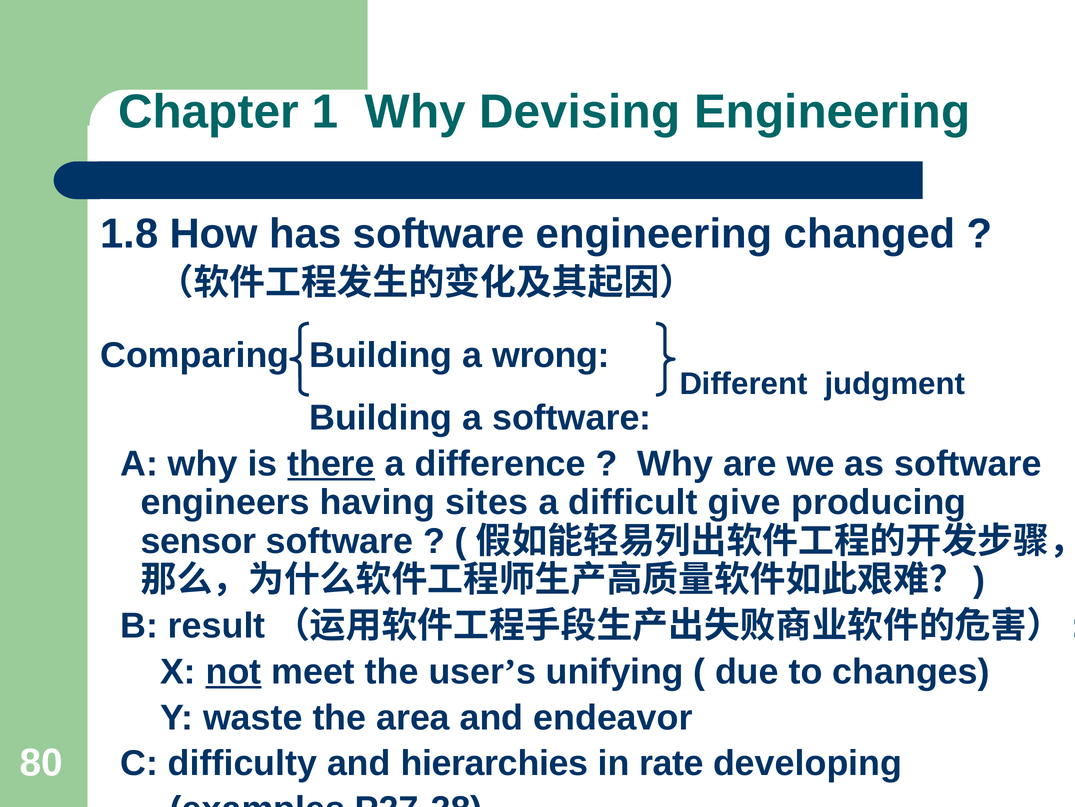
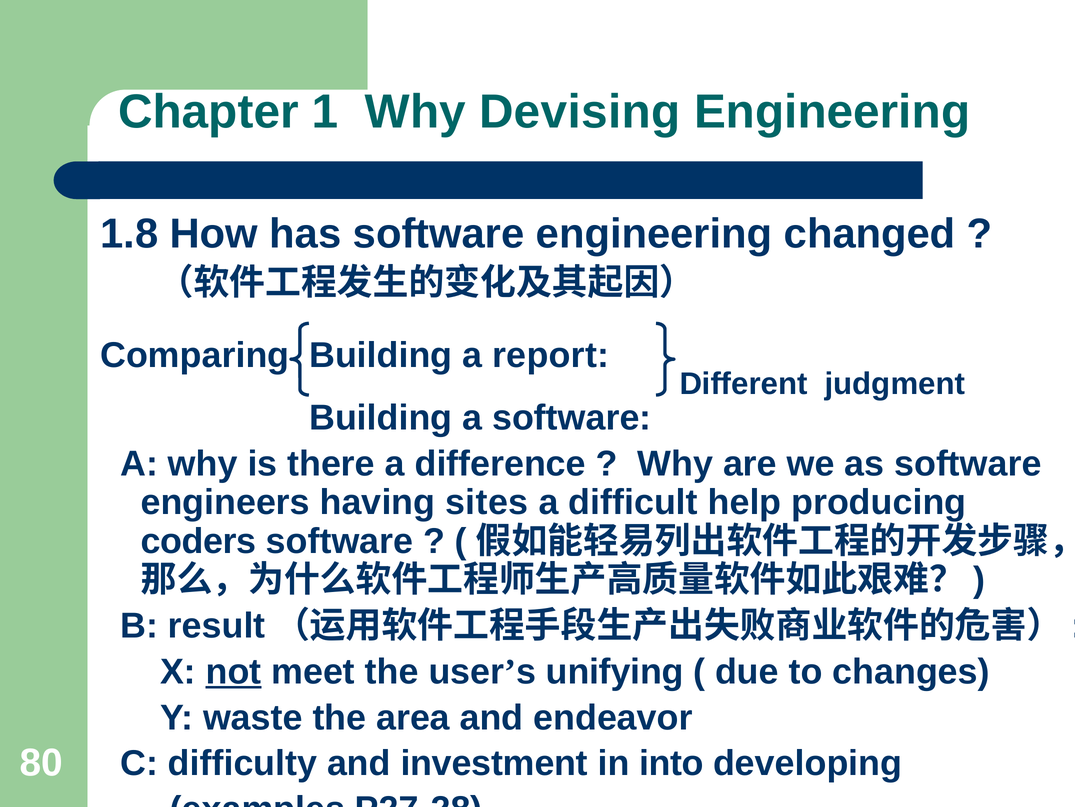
wrong: wrong -> report
there underline: present -> none
give: give -> help
sensor: sensor -> coders
hierarchies: hierarchies -> investment
rate: rate -> into
